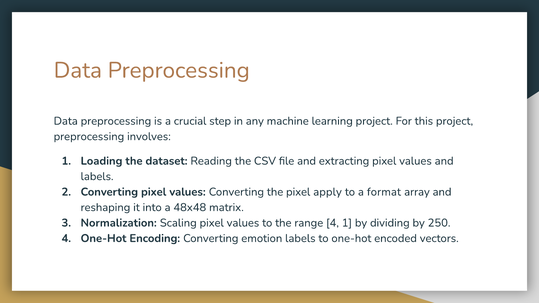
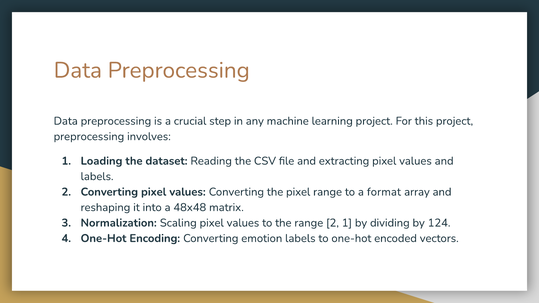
pixel apply: apply -> range
range 4: 4 -> 2
250: 250 -> 124
